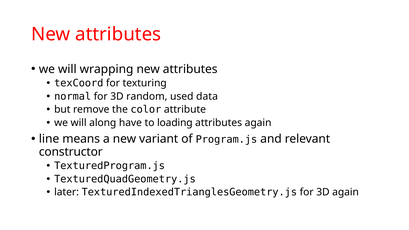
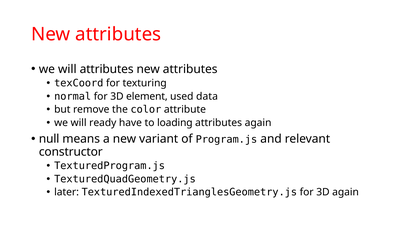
will wrapping: wrapping -> attributes
random: random -> element
along: along -> ready
line: line -> null
